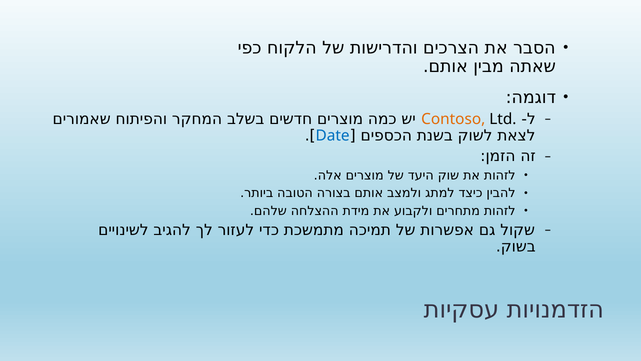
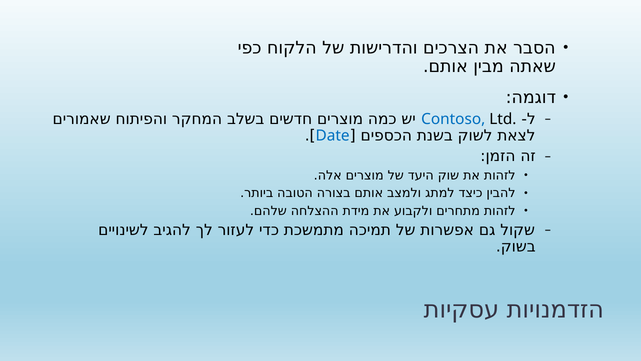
Contoso colour: orange -> blue
